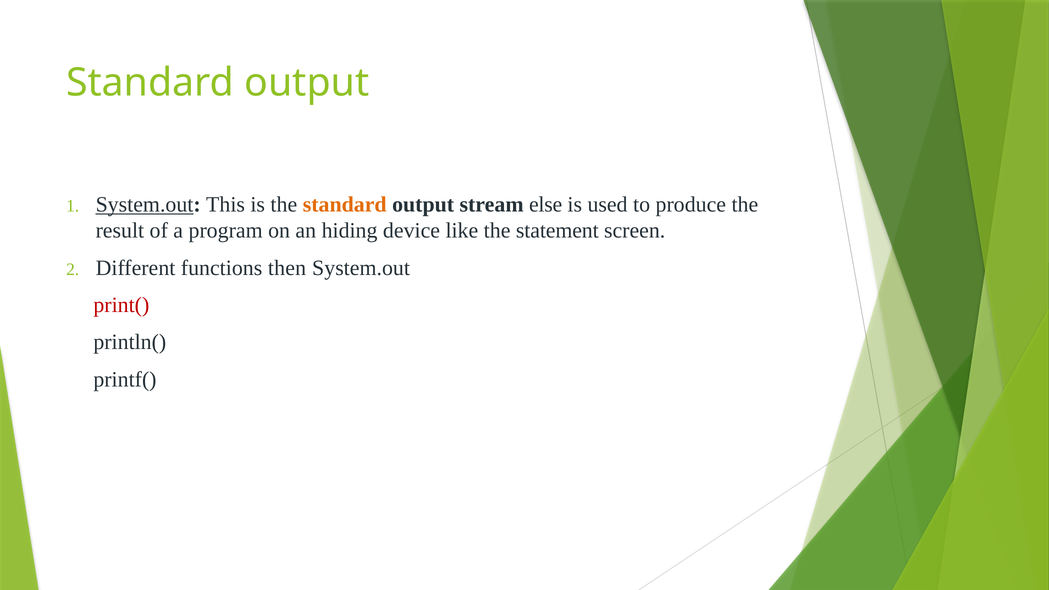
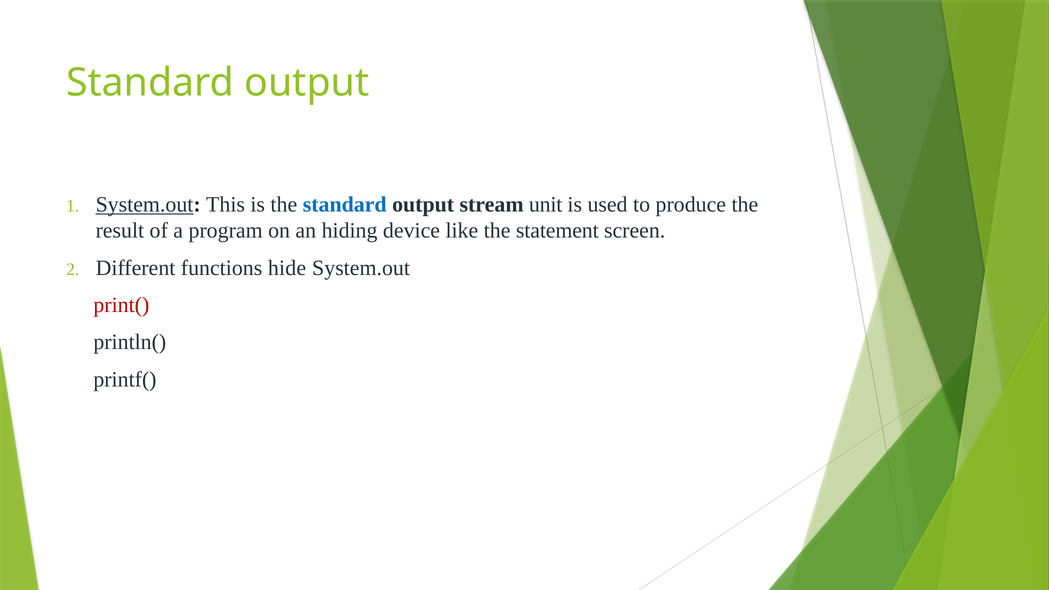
standard at (345, 204) colour: orange -> blue
else: else -> unit
then: then -> hide
